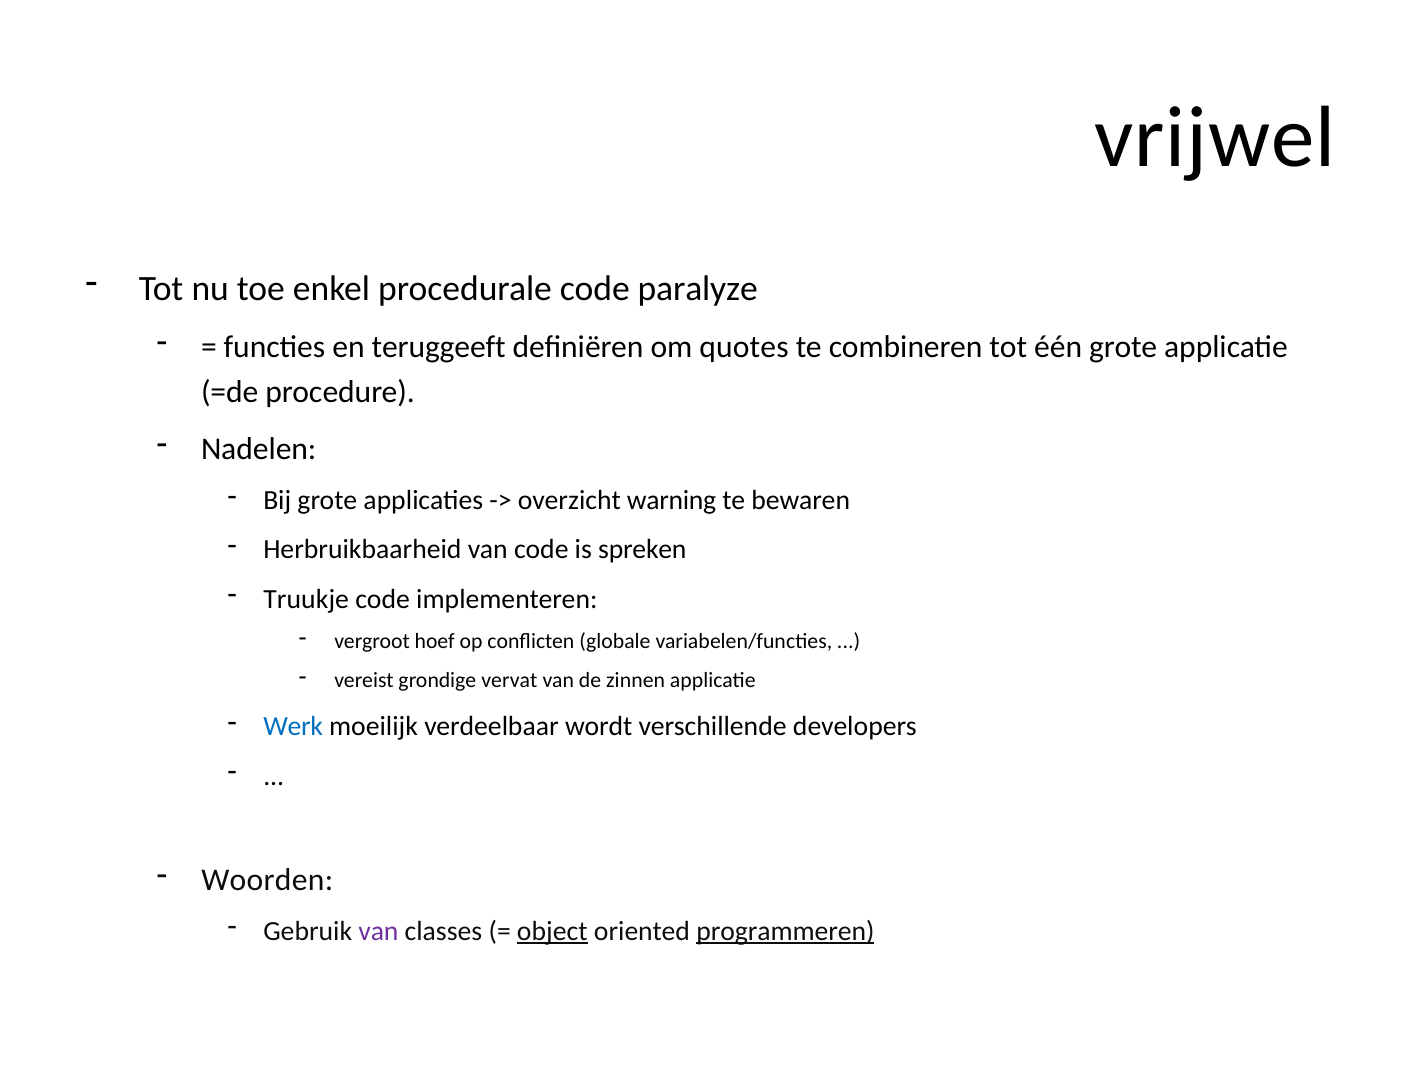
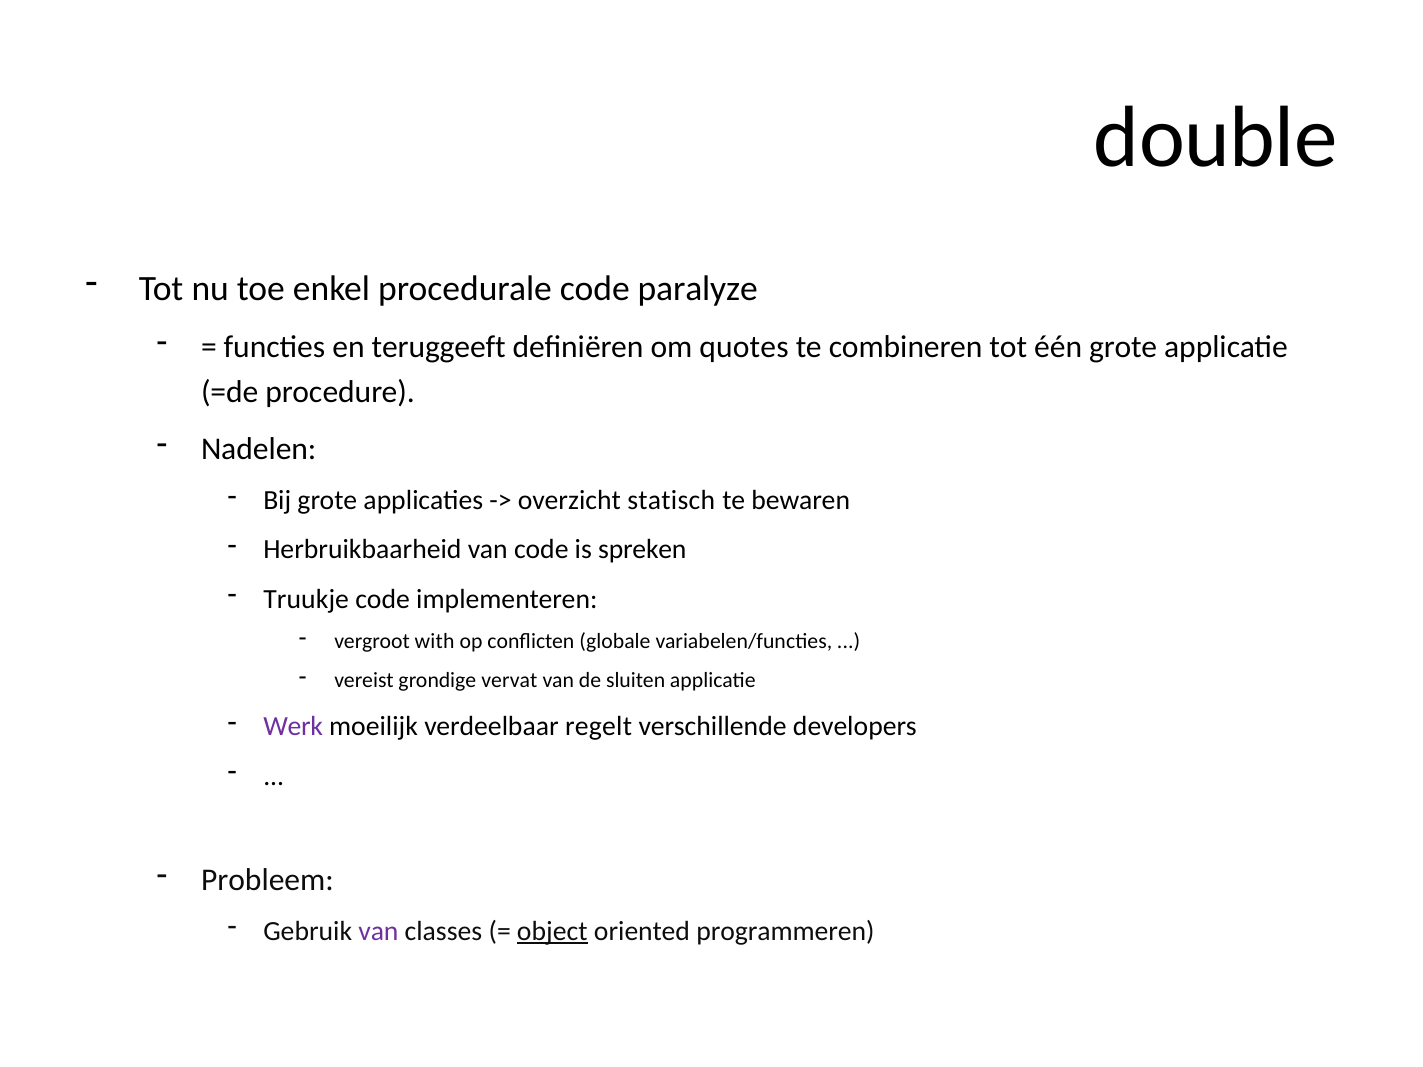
vrijwel: vrijwel -> double
warning: warning -> statisch
hoef: hoef -> with
zinnen: zinnen -> sluiten
Werk colour: blue -> purple
wordt: wordt -> regelt
Woorden: Woorden -> Probleem
programmeren underline: present -> none
